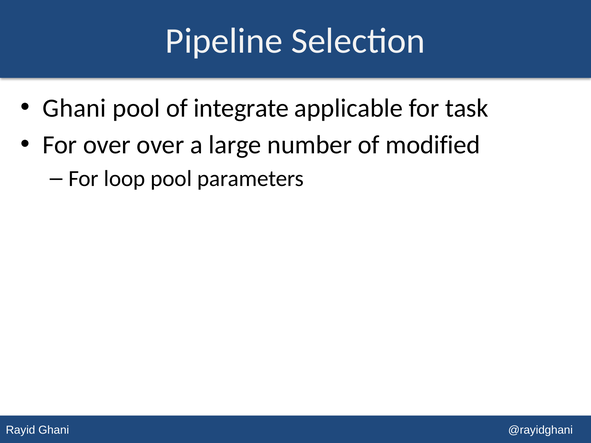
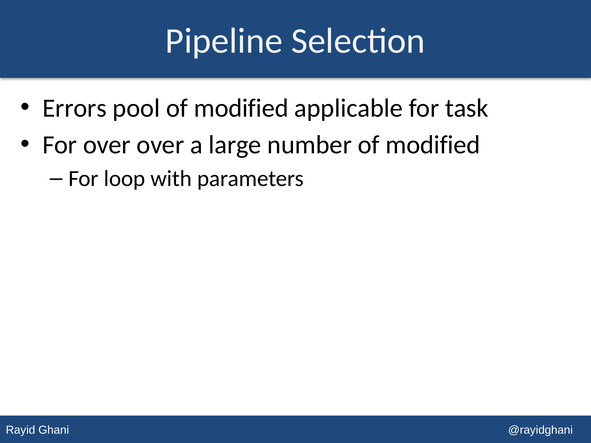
Ghani at (74, 108): Ghani -> Errors
pool of integrate: integrate -> modified
loop pool: pool -> with
